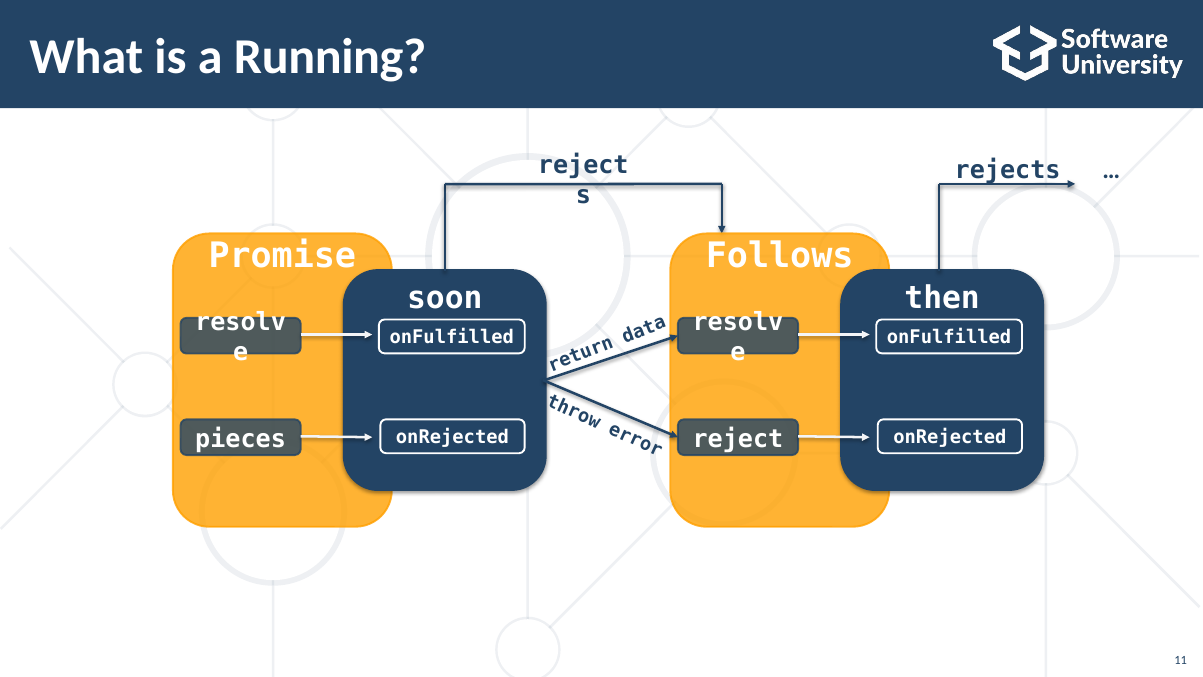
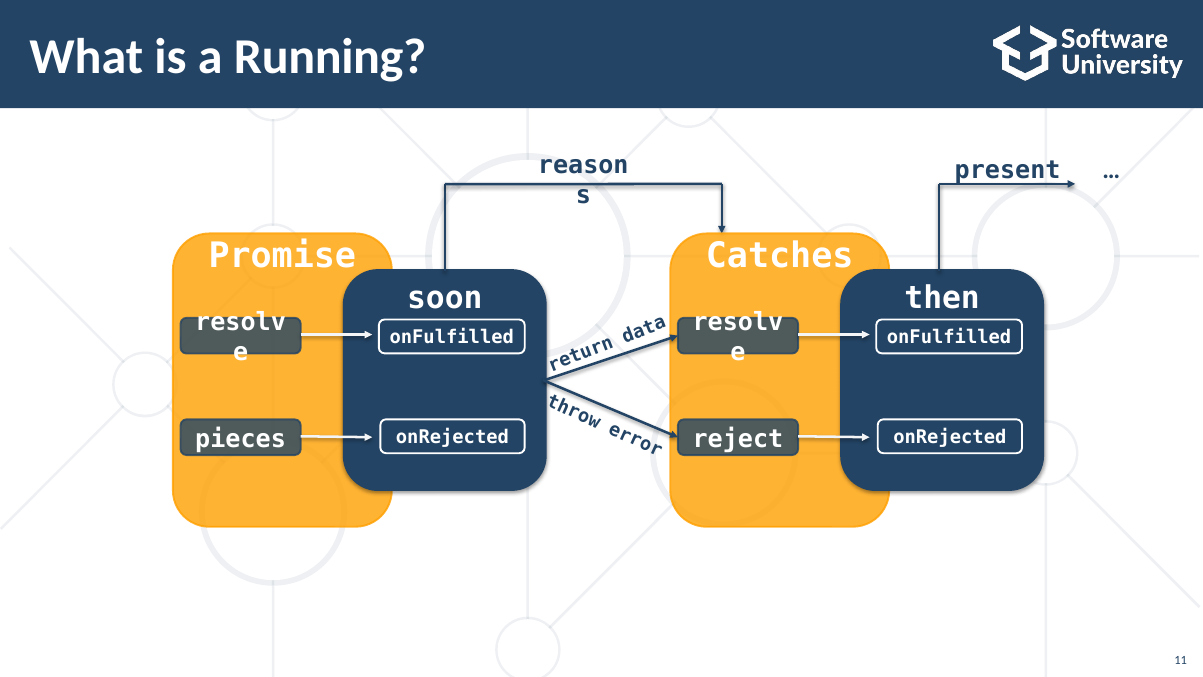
reject at (583, 165): reject -> reason
rejects: rejects -> present
Follows: Follows -> Catches
